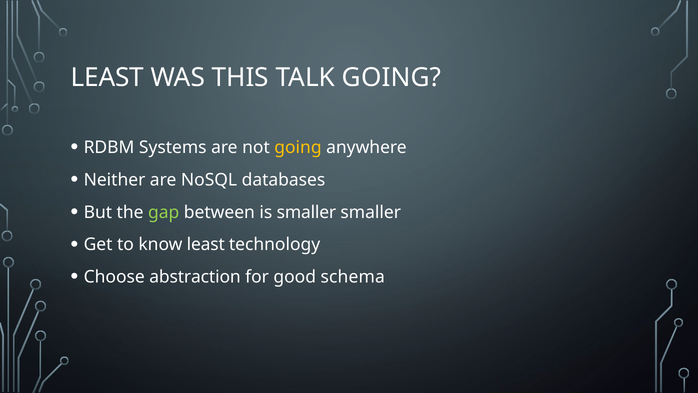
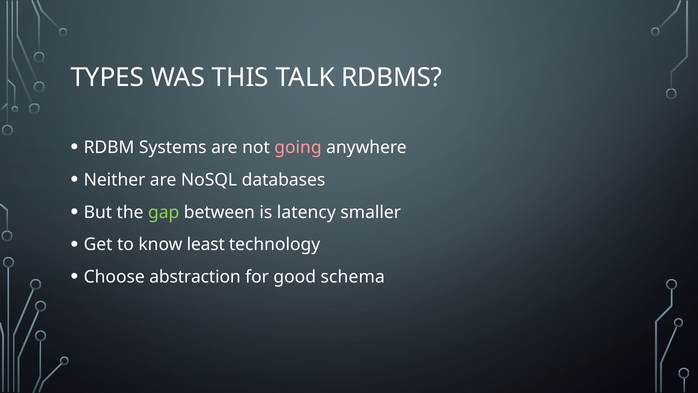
LEAST at (107, 78): LEAST -> TYPES
TALK GOING: GOING -> RDBMS
going at (298, 147) colour: yellow -> pink
is smaller: smaller -> latency
